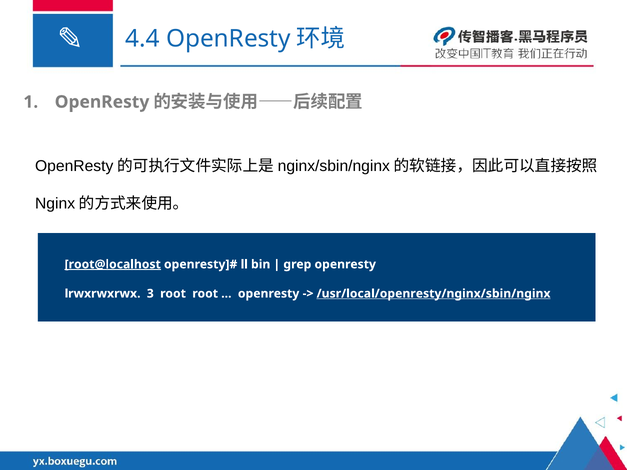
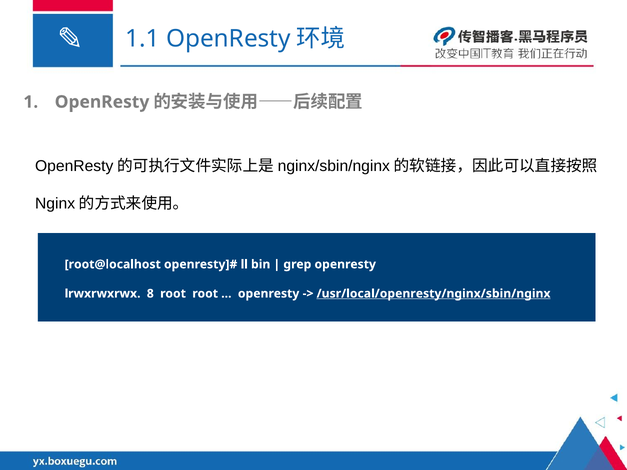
4.4: 4.4 -> 1.1
root@localhost underline: present -> none
3: 3 -> 8
